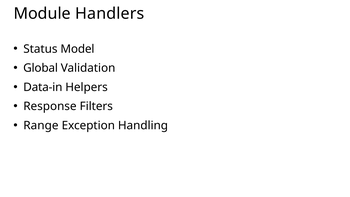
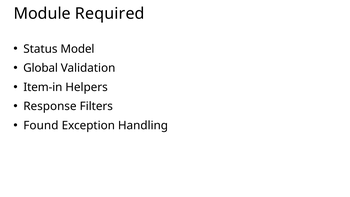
Handlers: Handlers -> Required
Data-in: Data-in -> Item-in
Range: Range -> Found
